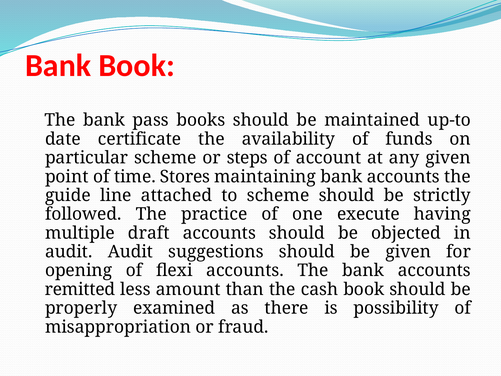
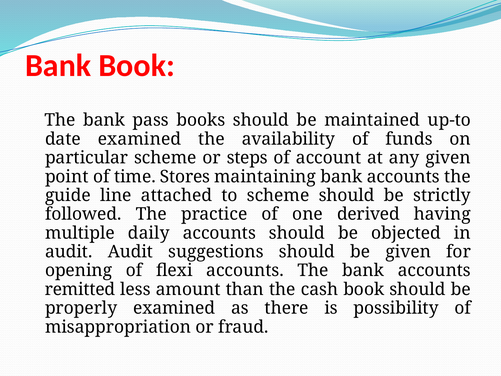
date certificate: certificate -> examined
execute: execute -> derived
draft: draft -> daily
